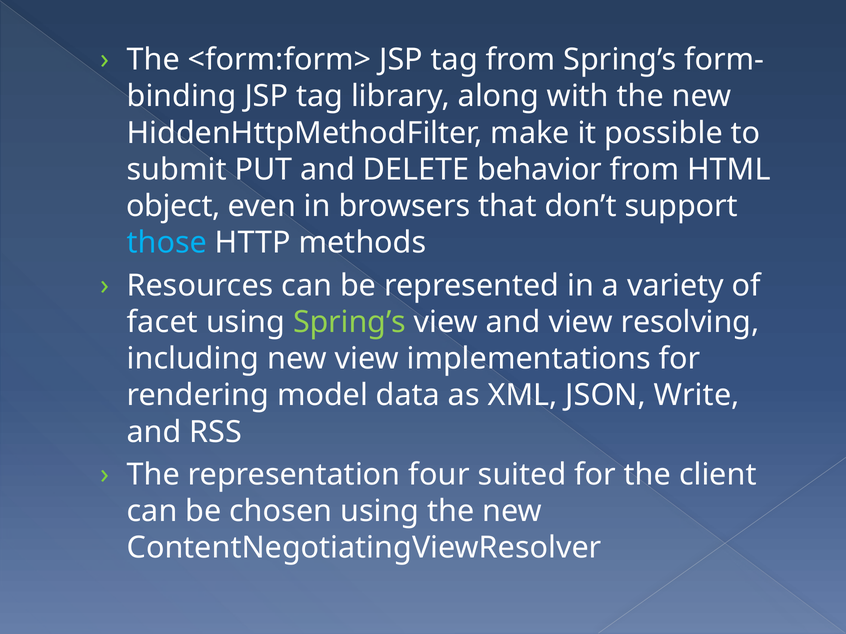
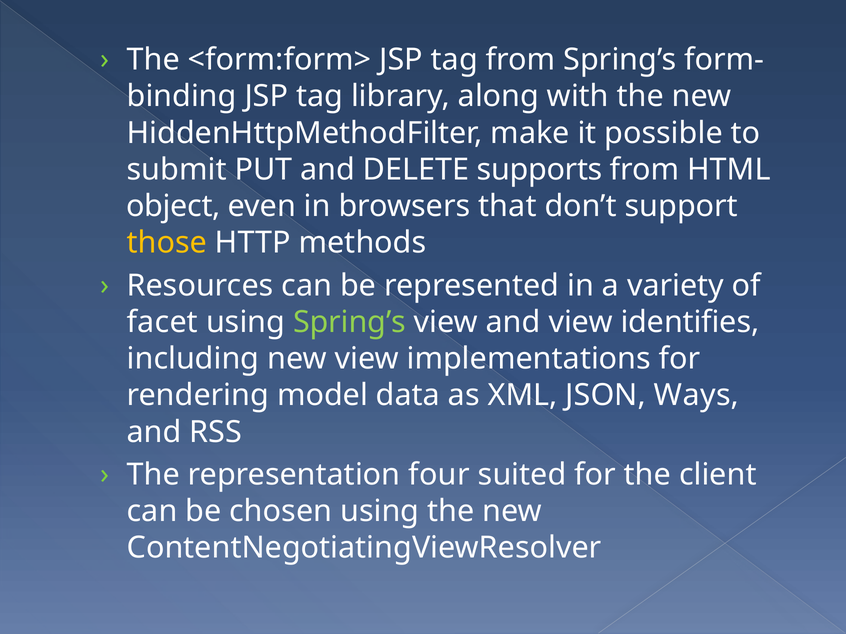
behavior: behavior -> supports
those colour: light blue -> yellow
resolving: resolving -> identifies
Write: Write -> Ways
